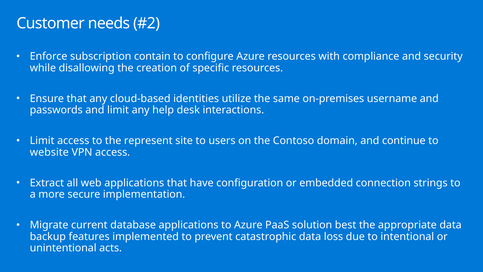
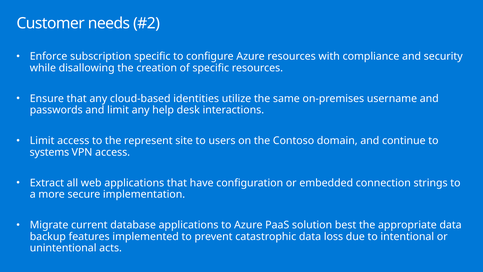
subscription contain: contain -> specific
website: website -> systems
